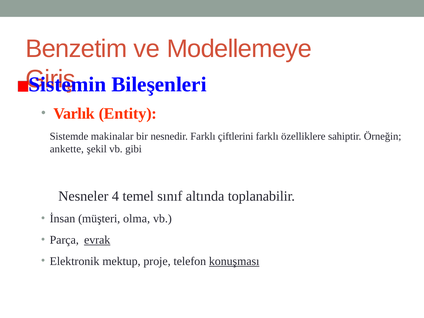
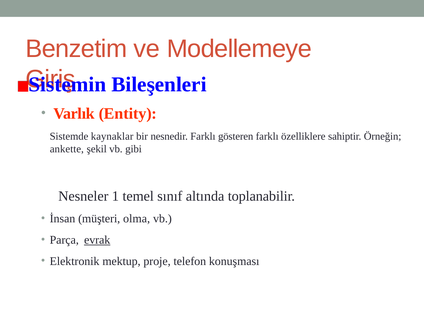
makinalar: makinalar -> kaynaklar
çiftlerini: çiftlerini -> gösteren
4: 4 -> 1
konuşması underline: present -> none
